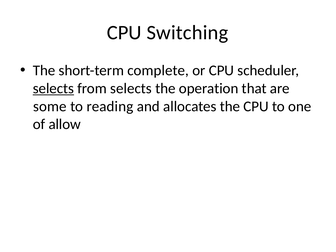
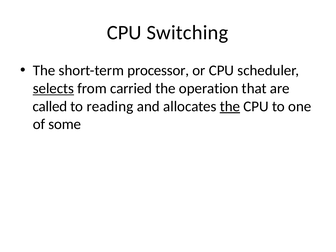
complete: complete -> processor
from selects: selects -> carried
some: some -> called
the at (230, 106) underline: none -> present
allow: allow -> some
